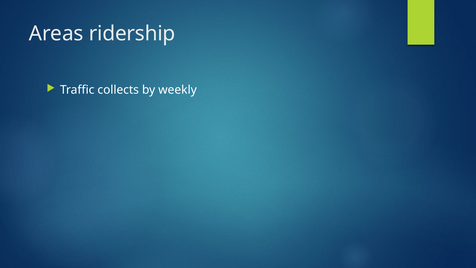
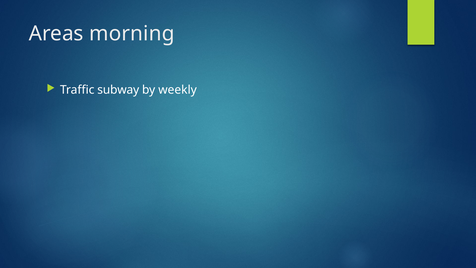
ridership: ridership -> morning
collects: collects -> subway
